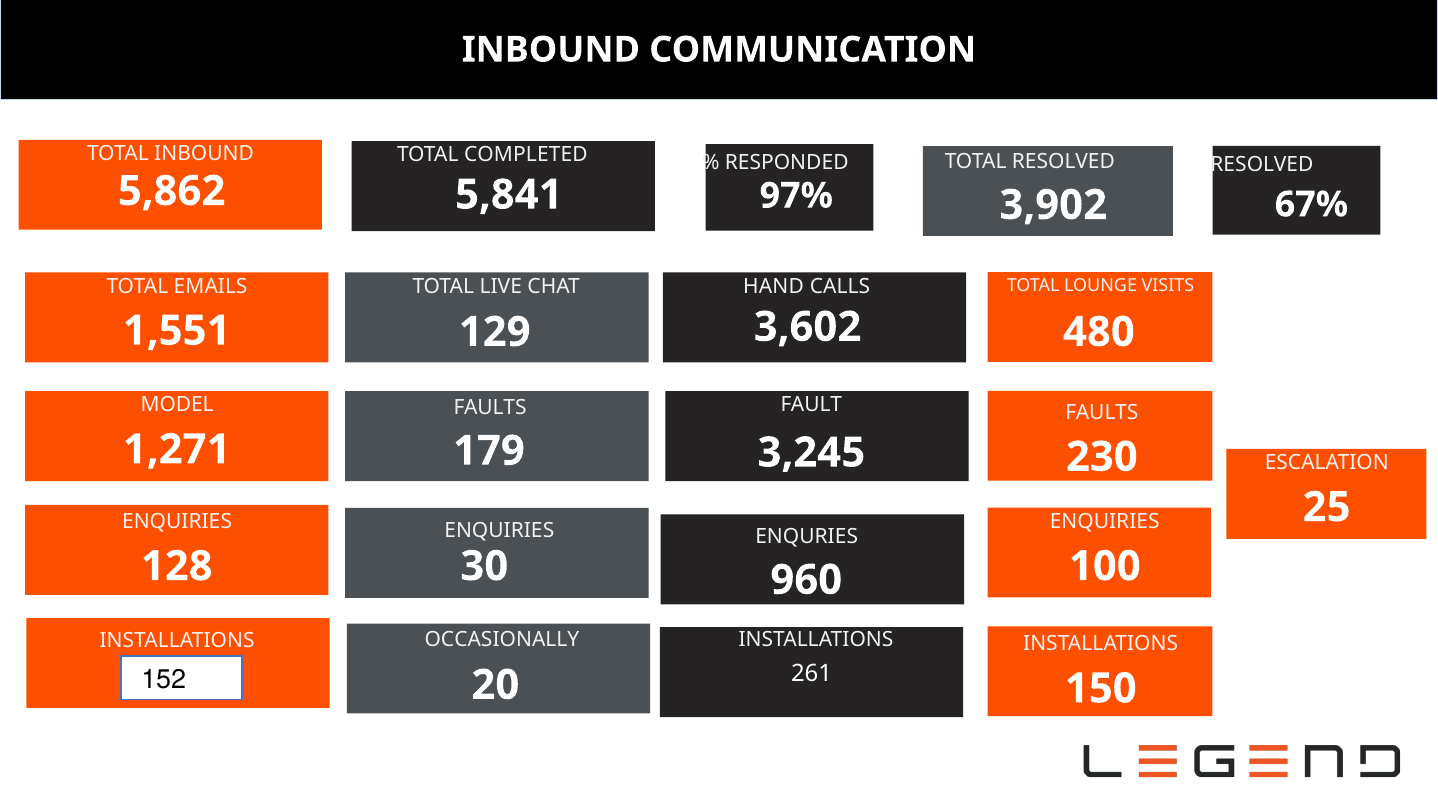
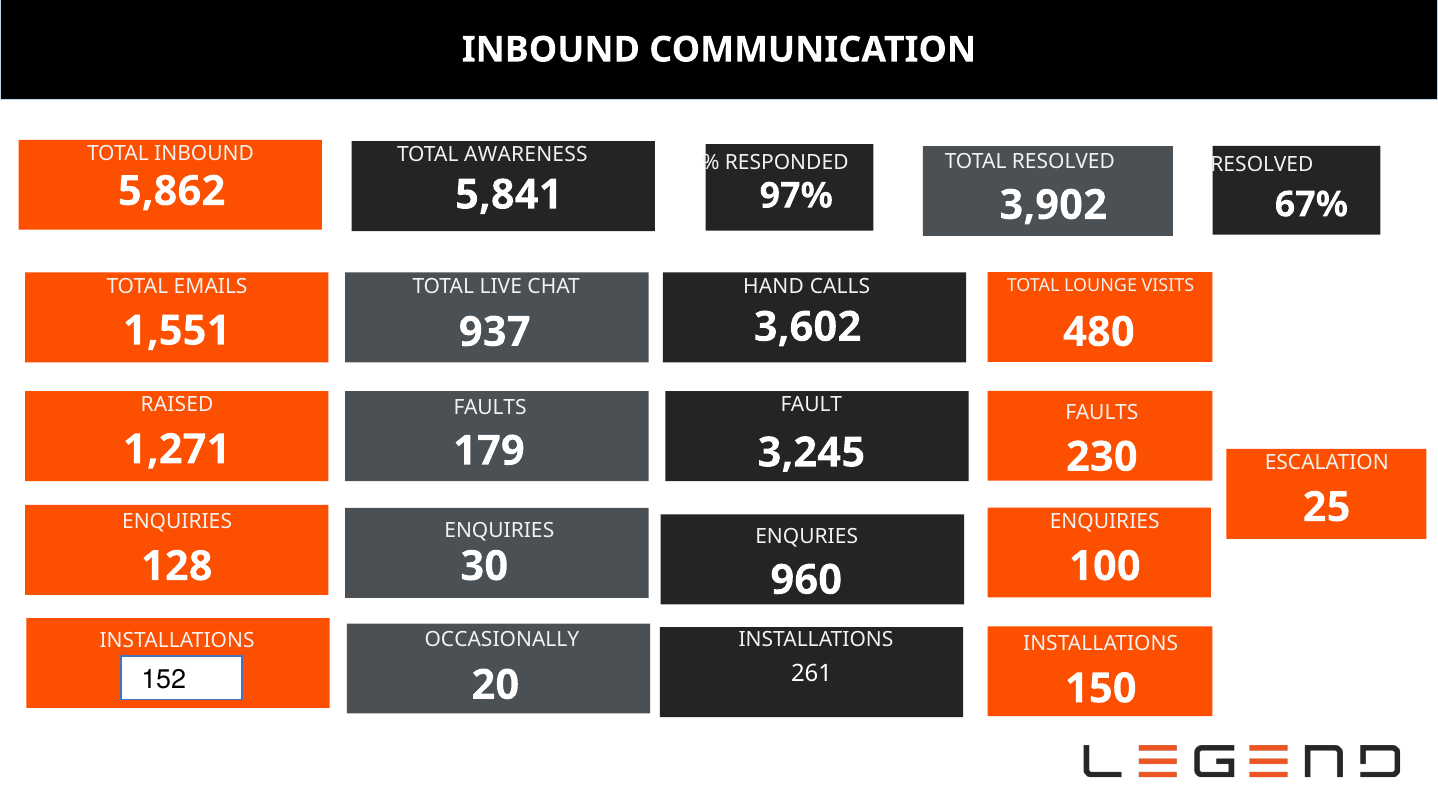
COMPLETED: COMPLETED -> AWARENESS
129: 129 -> 937
MODEL: MODEL -> RAISED
